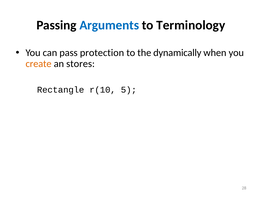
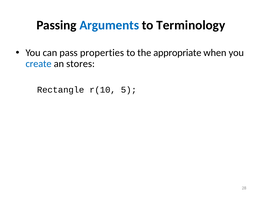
protection: protection -> properties
dynamically: dynamically -> appropriate
create colour: orange -> blue
